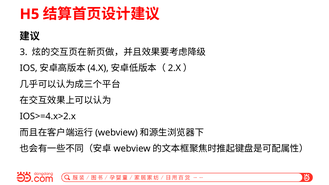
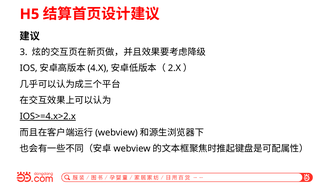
IOS>=4.x>2.x underline: none -> present
